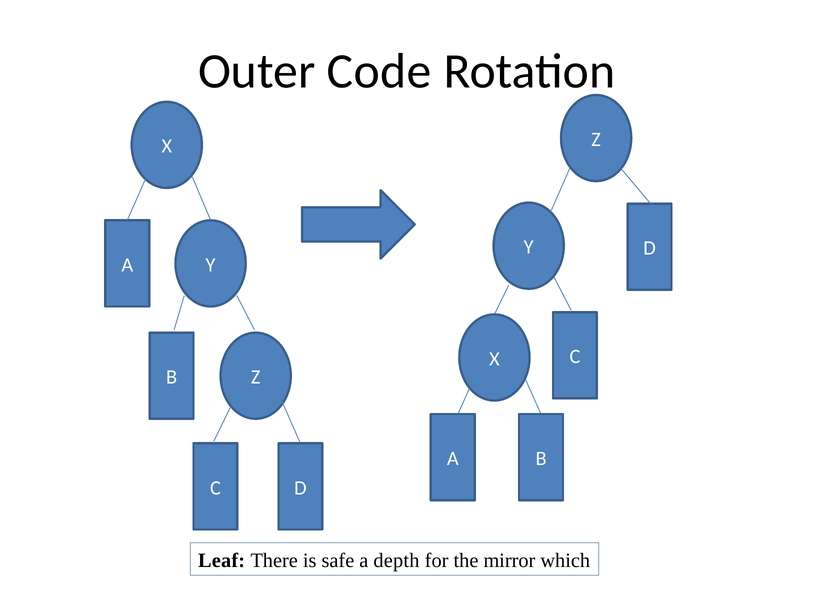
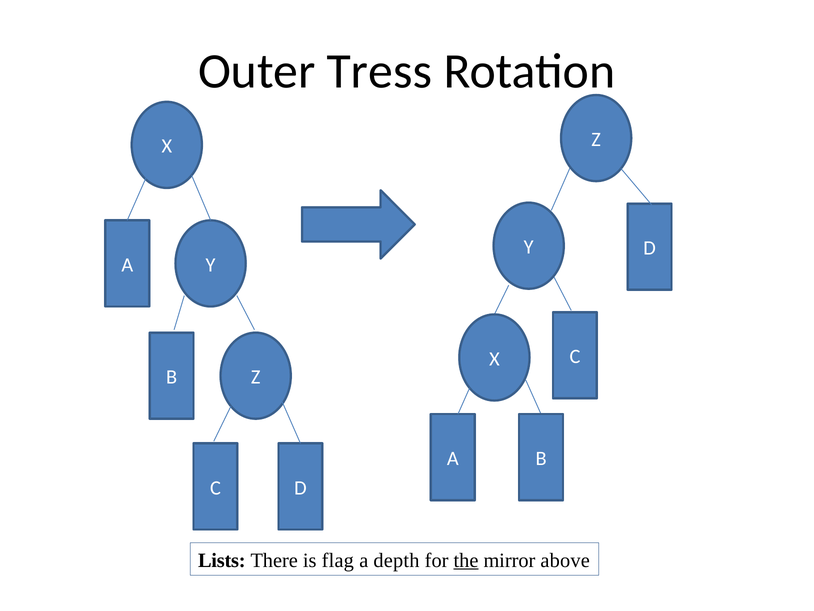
Code: Code -> Tress
Leaf: Leaf -> Lists
safe: safe -> flag
the underline: none -> present
which: which -> above
